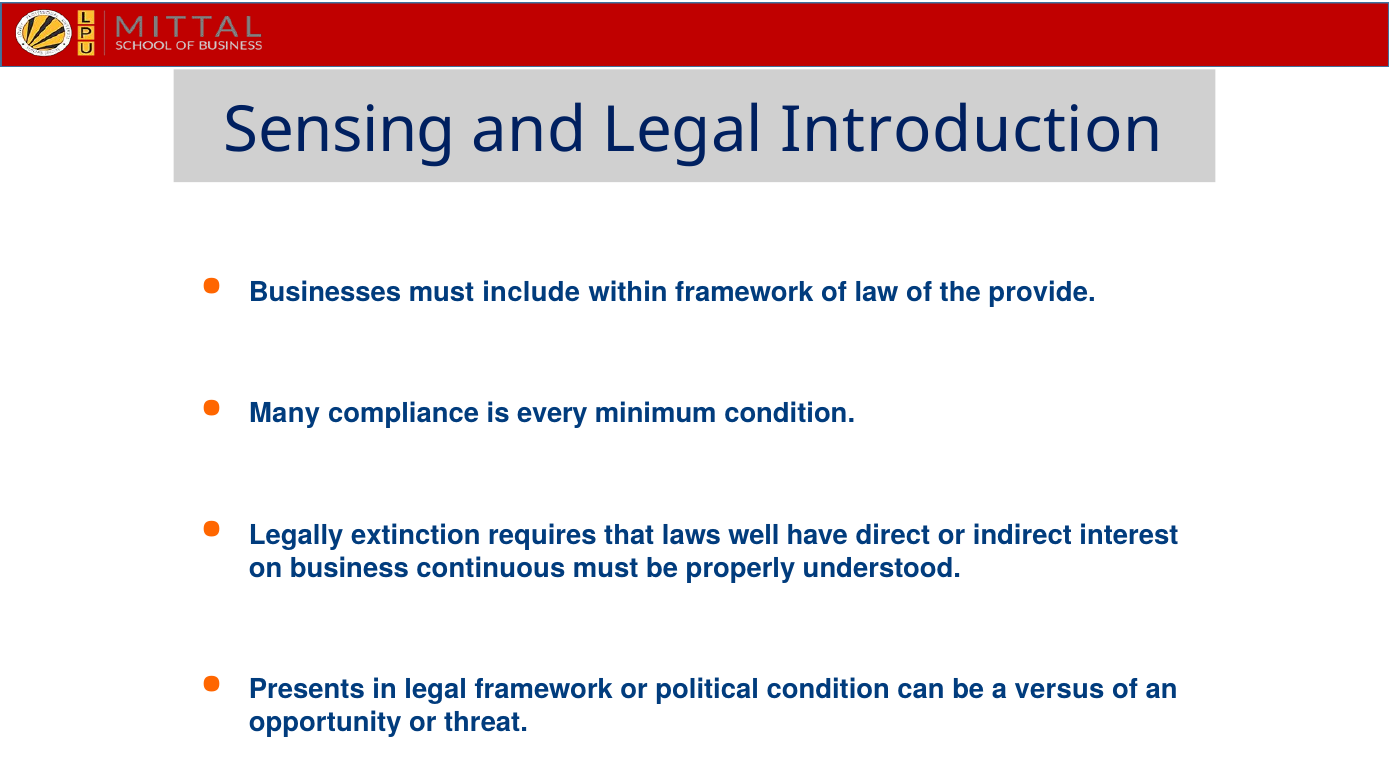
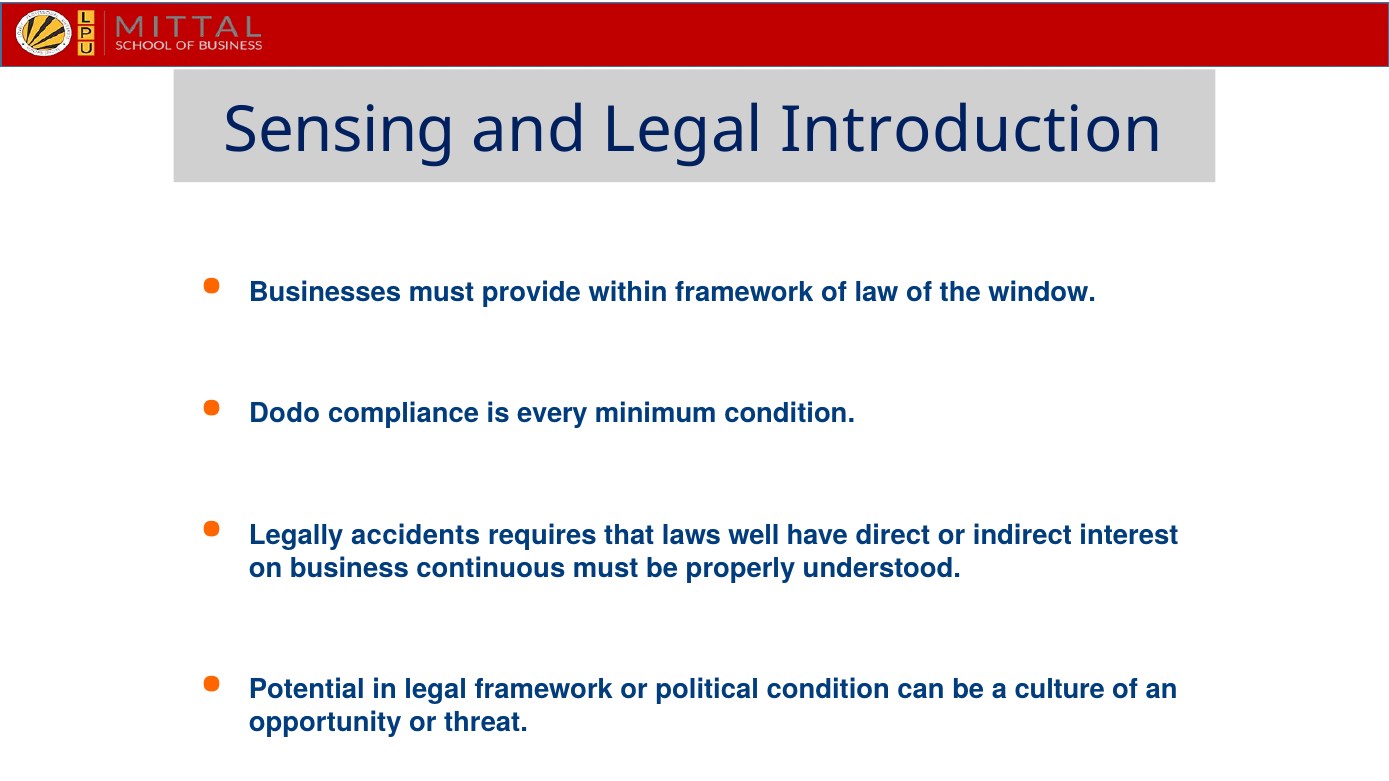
include: include -> provide
provide: provide -> window
Many: Many -> Dodo
extinction: extinction -> accidents
Presents: Presents -> Potential
versus: versus -> culture
